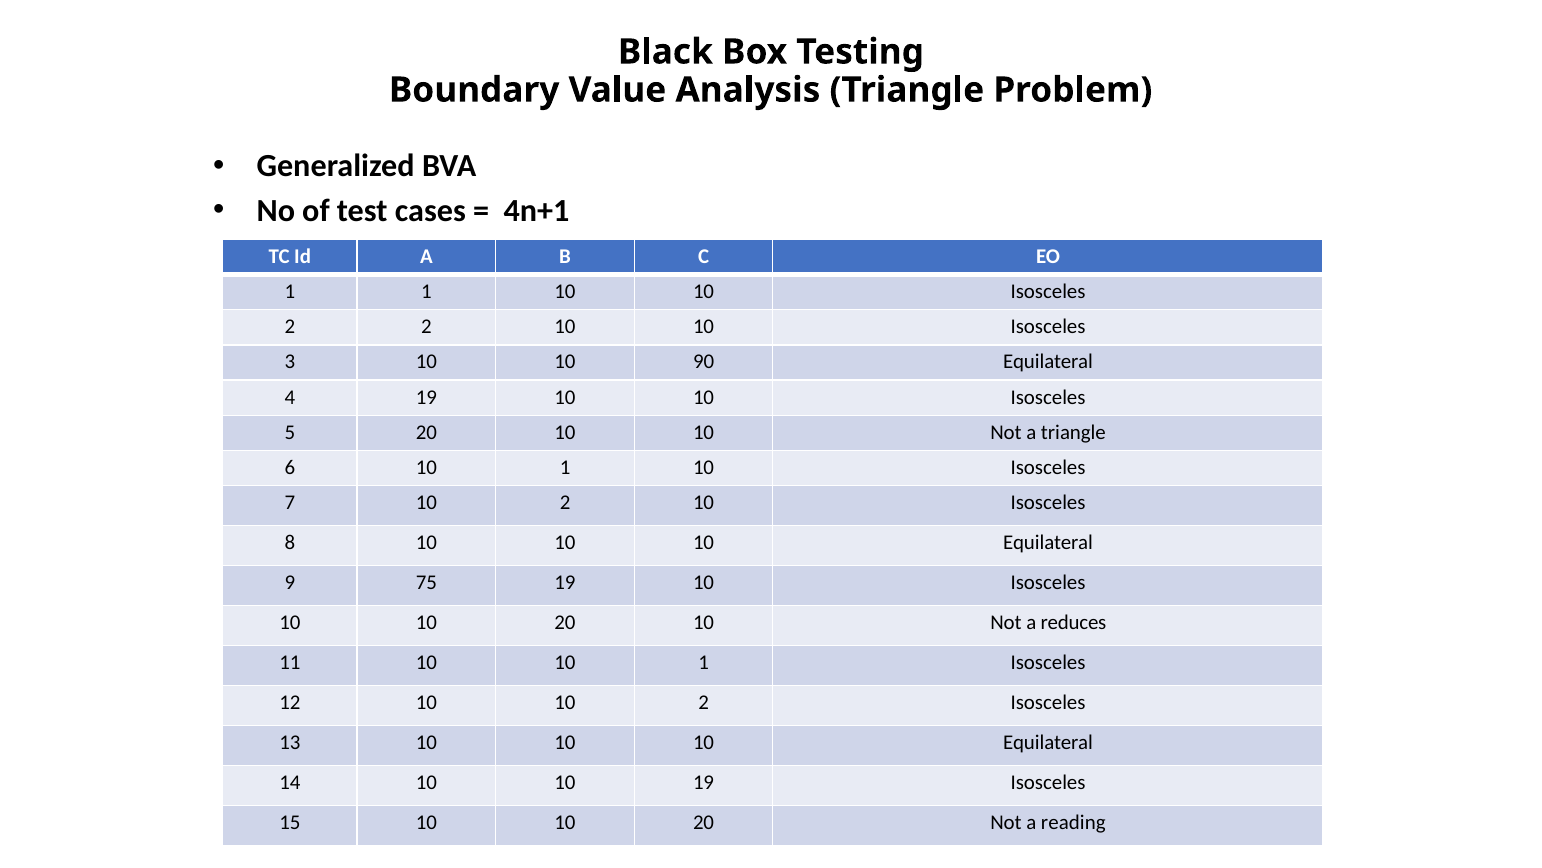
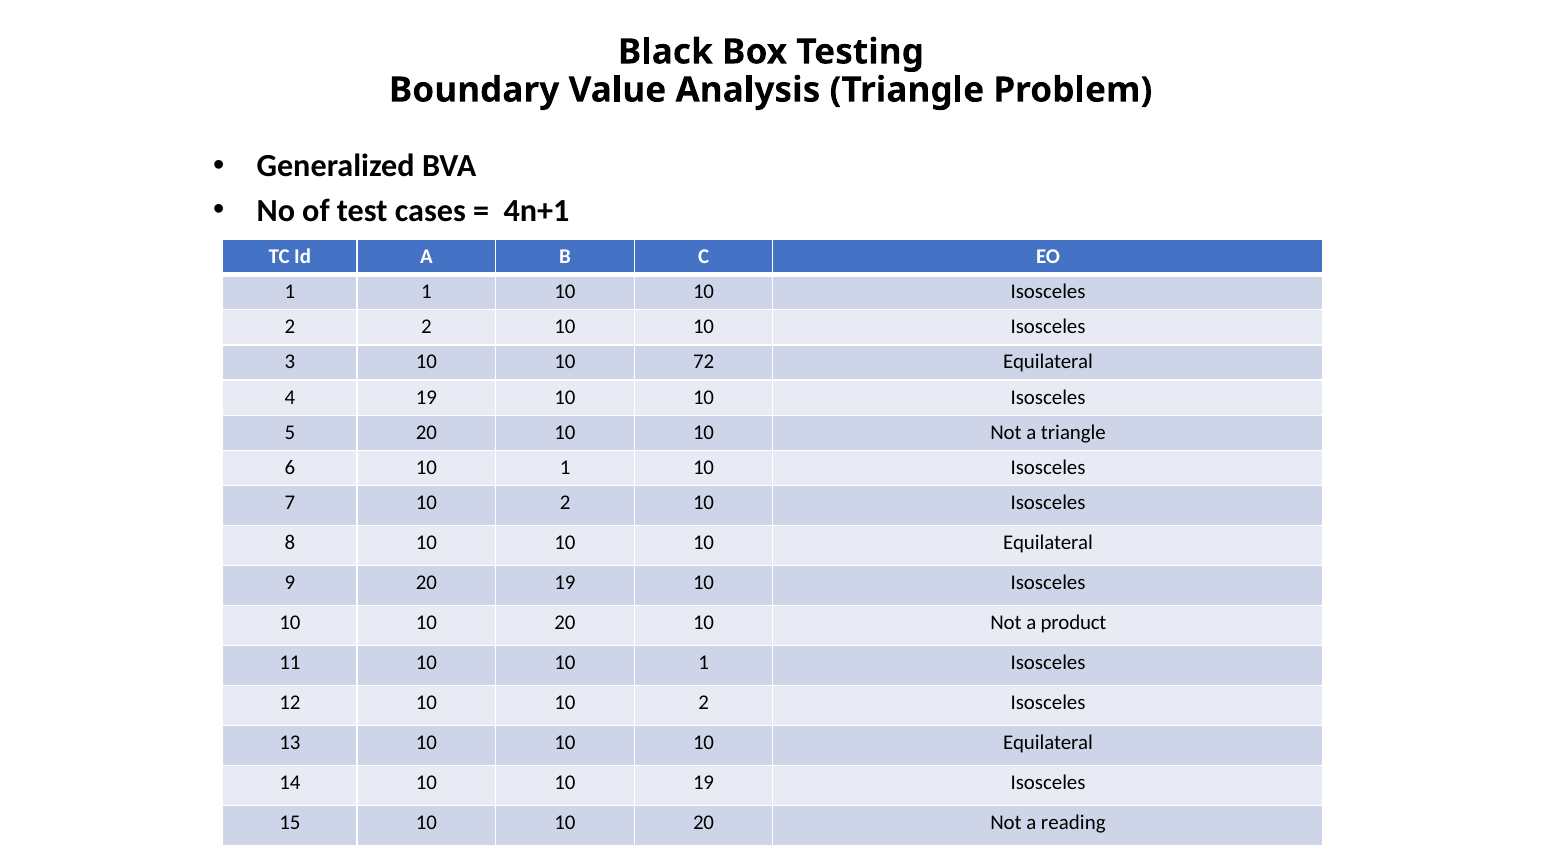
90: 90 -> 72
9 75: 75 -> 20
reduces: reduces -> product
